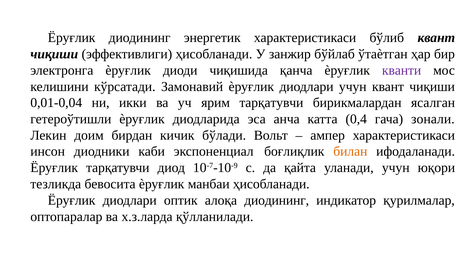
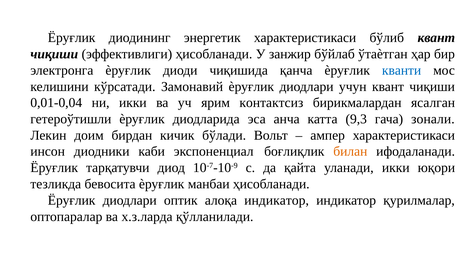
кванти colour: purple -> blue
ярим тарқатувчи: тарқатувчи -> контактсиз
0,4: 0,4 -> 9,3
уланади учун: учун -> икки
алоқа диодининг: диодининг -> индикатор
